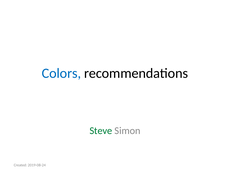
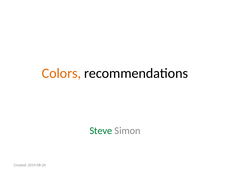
Colors colour: blue -> orange
